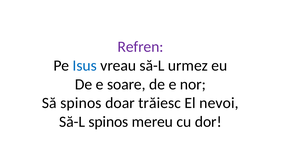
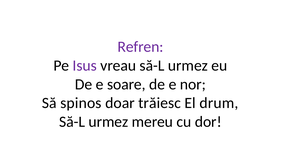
Isus colour: blue -> purple
nevoi: nevoi -> drum
spinos at (108, 122): spinos -> urmez
